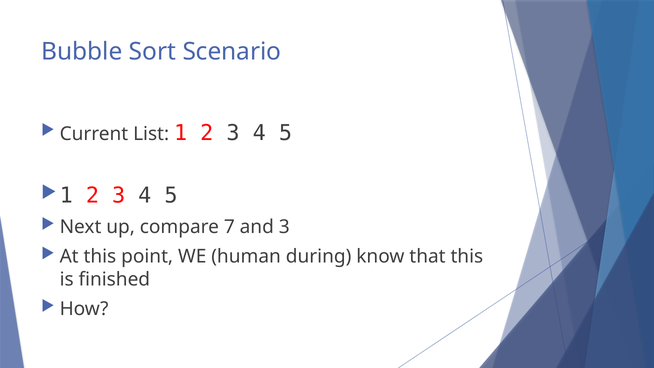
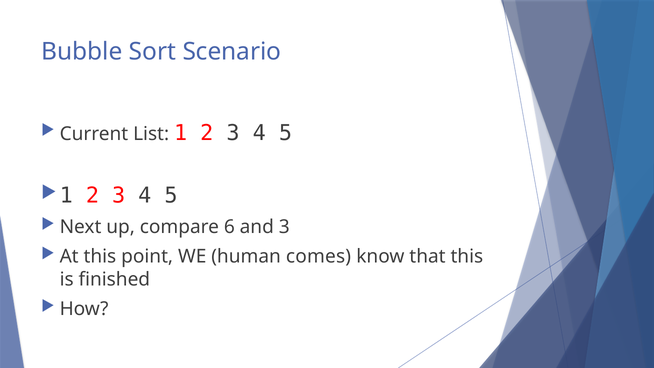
7: 7 -> 6
during: during -> comes
